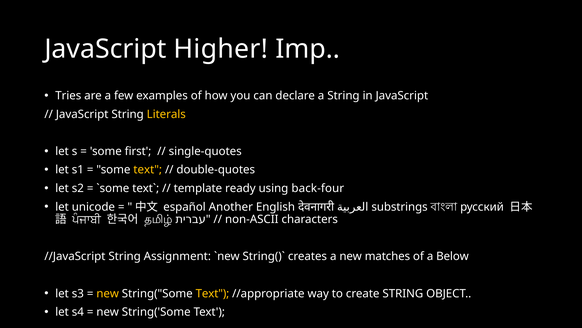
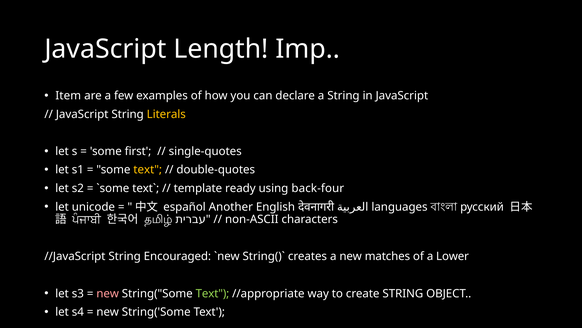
Higher: Higher -> Length
Tries: Tries -> Item
substrings: substrings -> languages
Assignment: Assignment -> Encouraged
Below: Below -> Lower
new at (108, 293) colour: yellow -> pink
Text at (212, 293) colour: yellow -> light green
